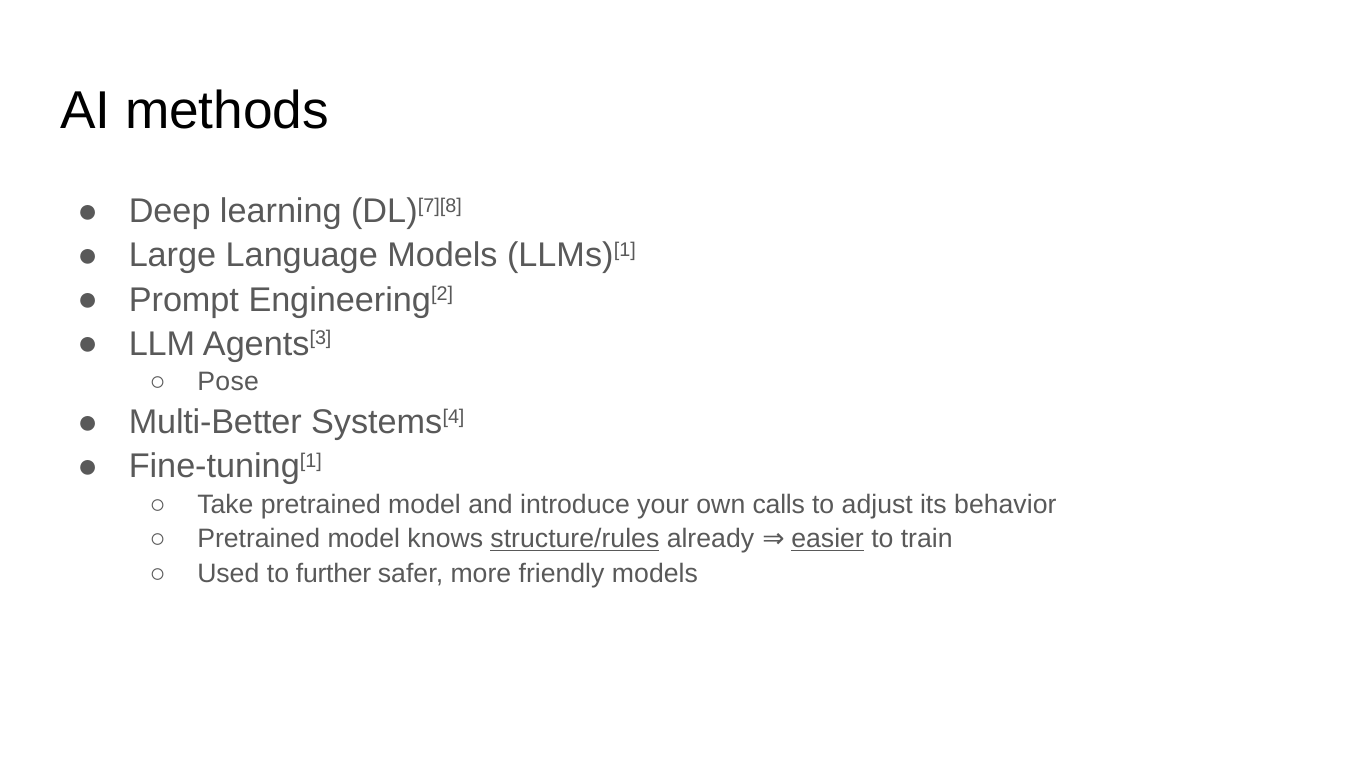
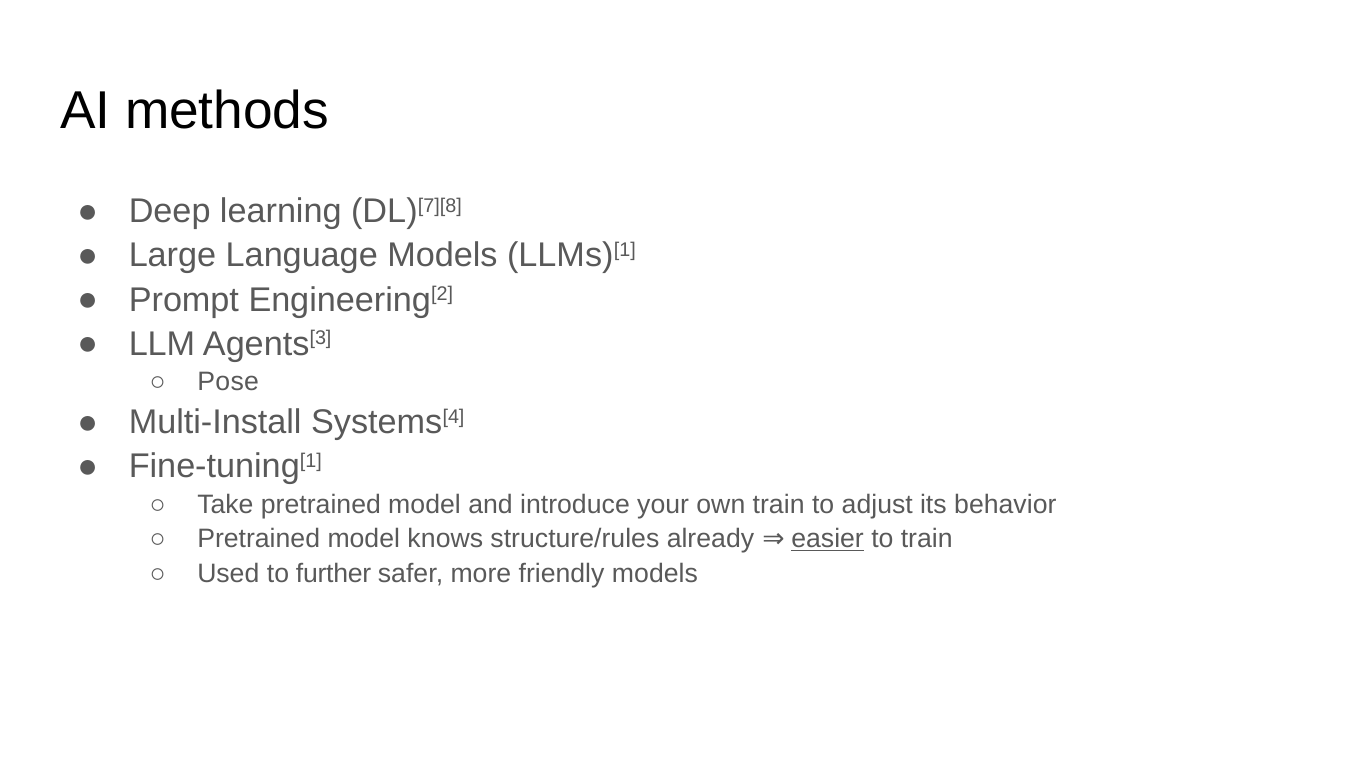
Multi-Better: Multi-Better -> Multi-Install
own calls: calls -> train
structure/rules underline: present -> none
